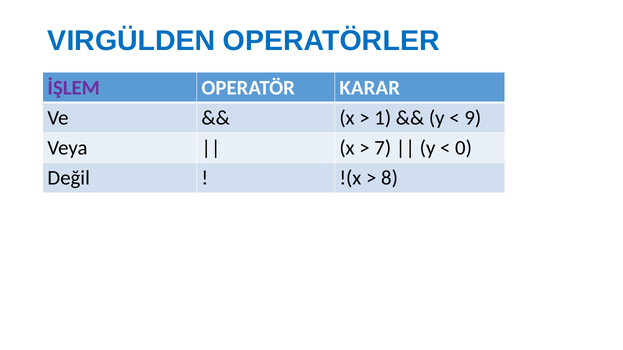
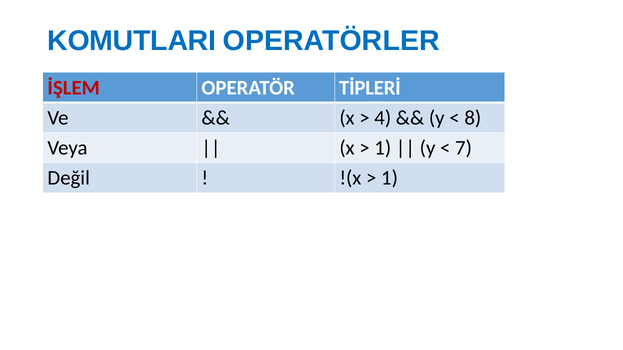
VIRGÜLDEN: VIRGÜLDEN -> KOMUTLARI
İŞLEM colour: purple -> red
KARAR: KARAR -> TİPLERİ
1: 1 -> 4
9: 9 -> 8
7 at (383, 148): 7 -> 1
0: 0 -> 7
8 at (390, 178): 8 -> 1
